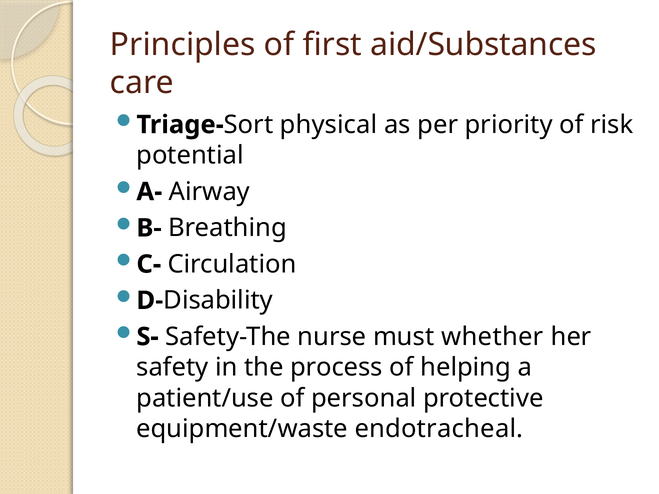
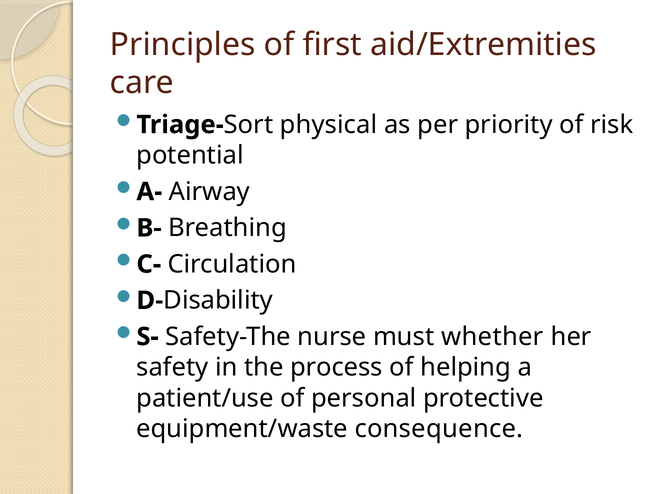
aid/Substances: aid/Substances -> aid/Extremities
endotracheal: endotracheal -> consequence
